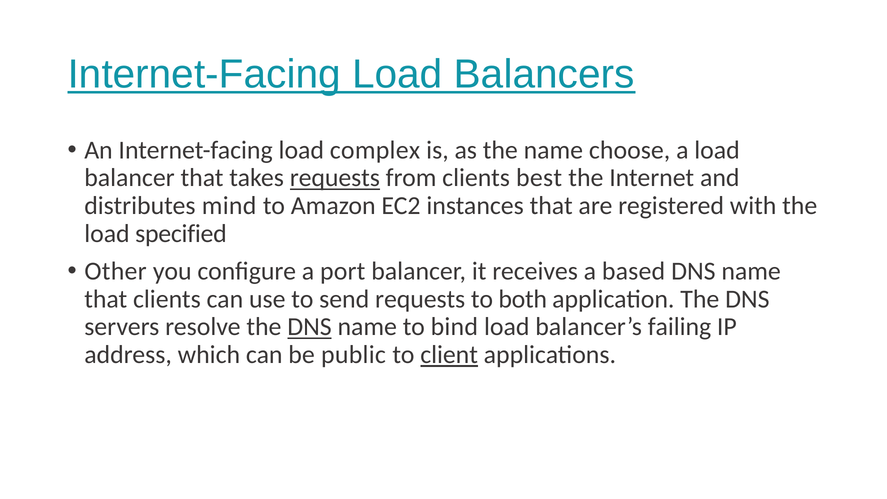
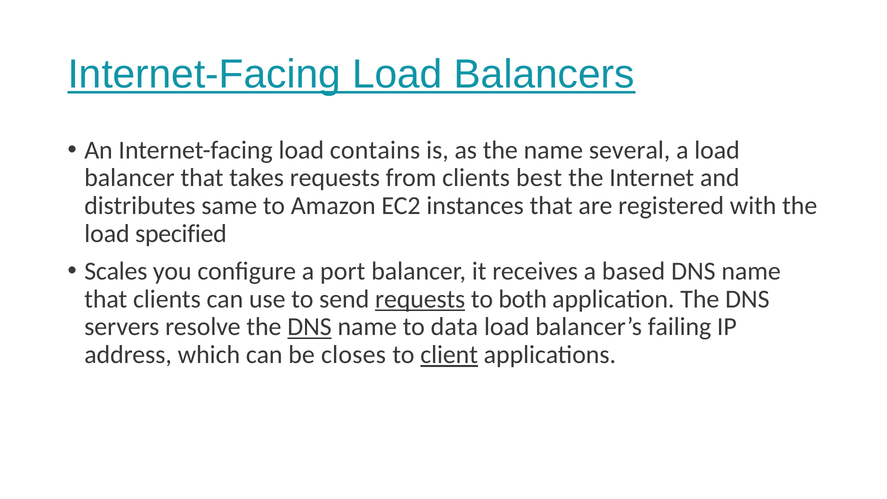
complex: complex -> contains
choose: choose -> several
requests at (335, 178) underline: present -> none
mind: mind -> same
Other: Other -> Scales
requests at (420, 299) underline: none -> present
bind: bind -> data
public: public -> closes
